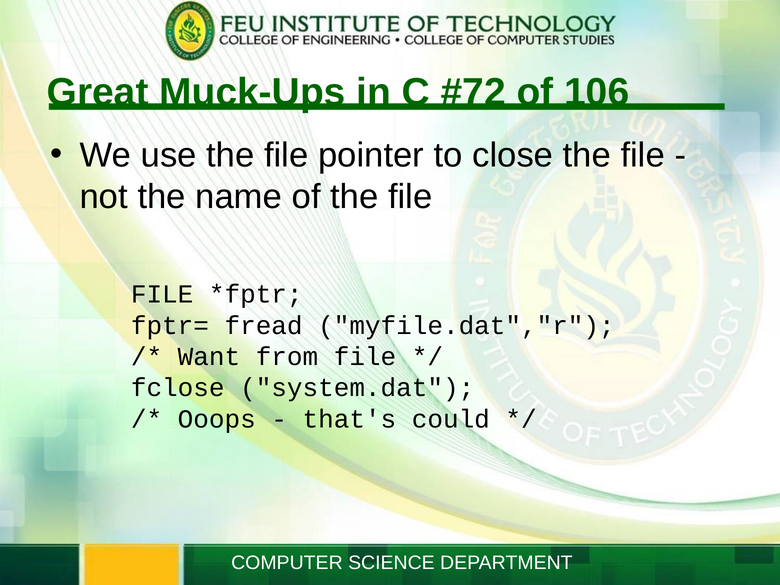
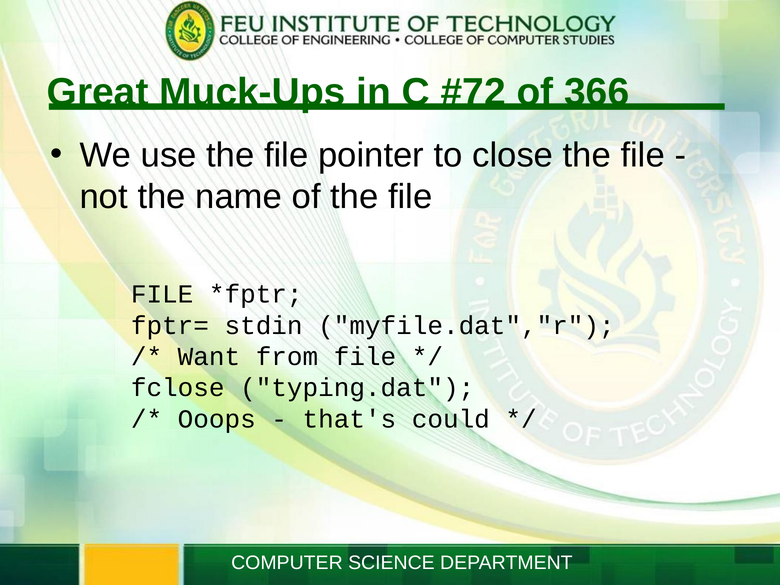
106: 106 -> 366
fread: fread -> stdin
system.dat: system.dat -> typing.dat
